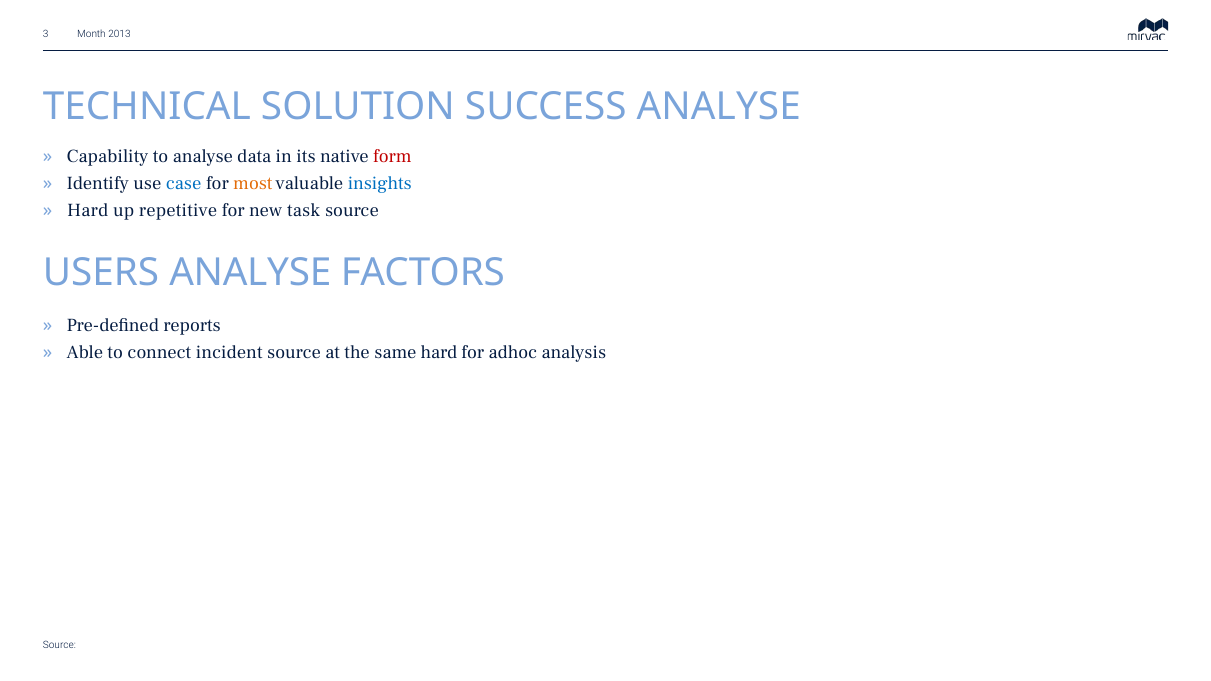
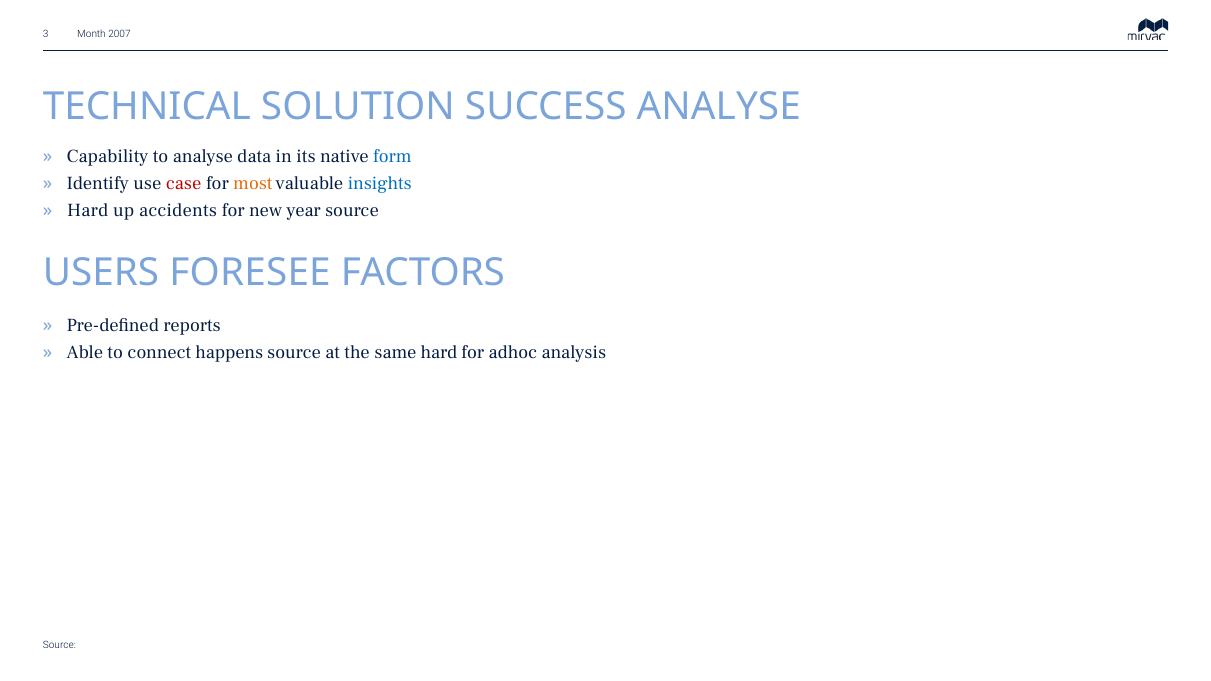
2013: 2013 -> 2007
form colour: red -> blue
case colour: blue -> red
repetitive: repetitive -> accidents
task: task -> year
USERS ANALYSE: ANALYSE -> FORESEE
incident: incident -> happens
